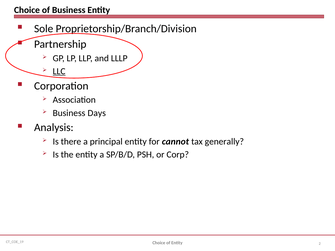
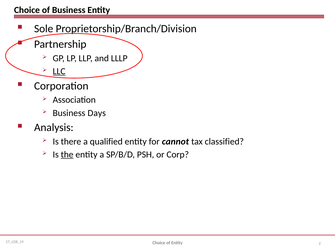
principal: principal -> qualified
generally: generally -> classified
the underline: none -> present
